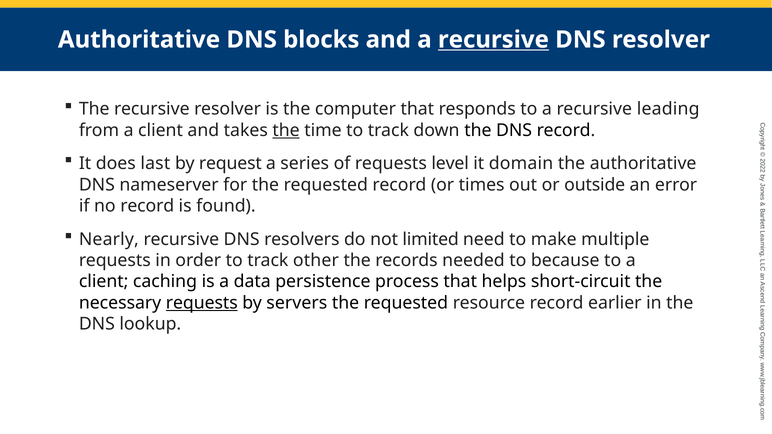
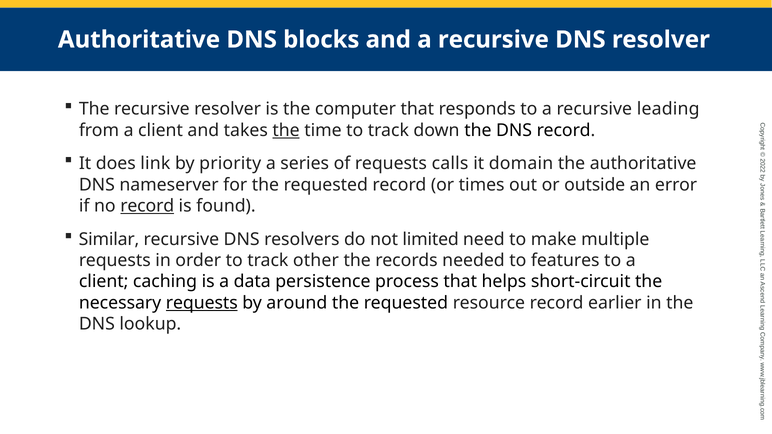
recursive at (493, 40) underline: present -> none
last: last -> link
request: request -> priority
level: level -> calls
record at (147, 206) underline: none -> present
Nearly: Nearly -> Similar
because: because -> features
servers: servers -> around
